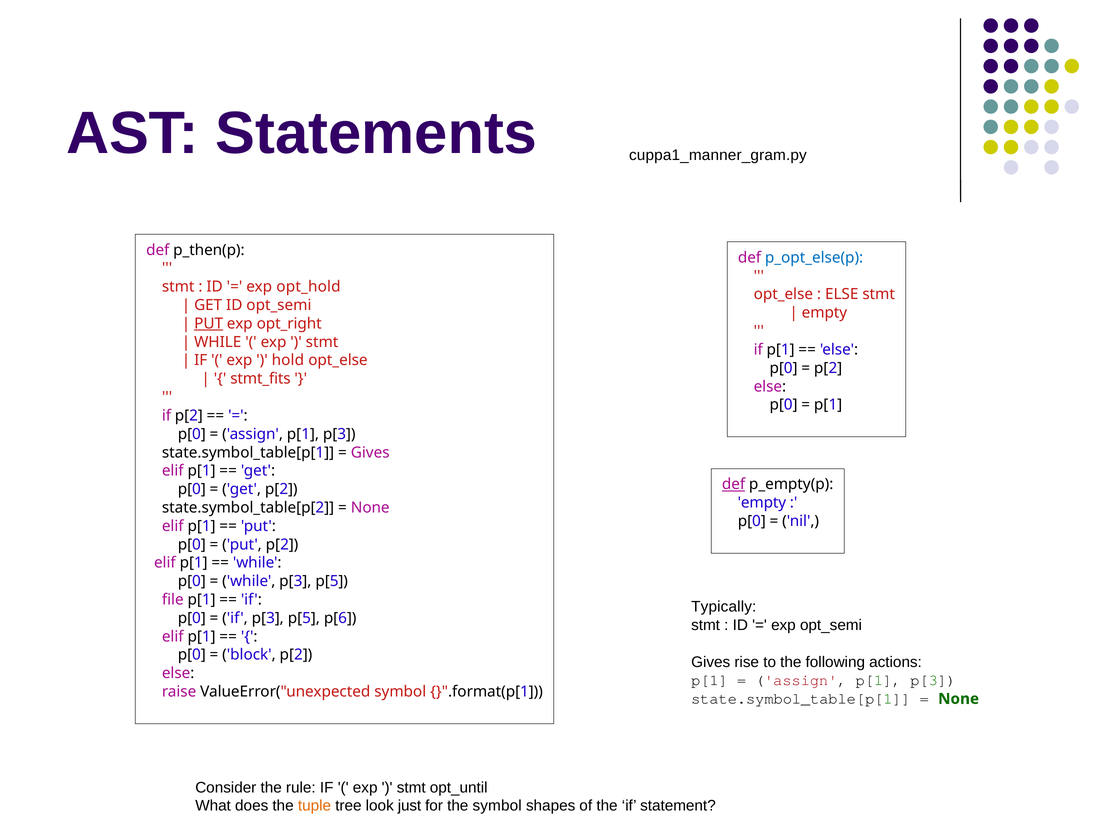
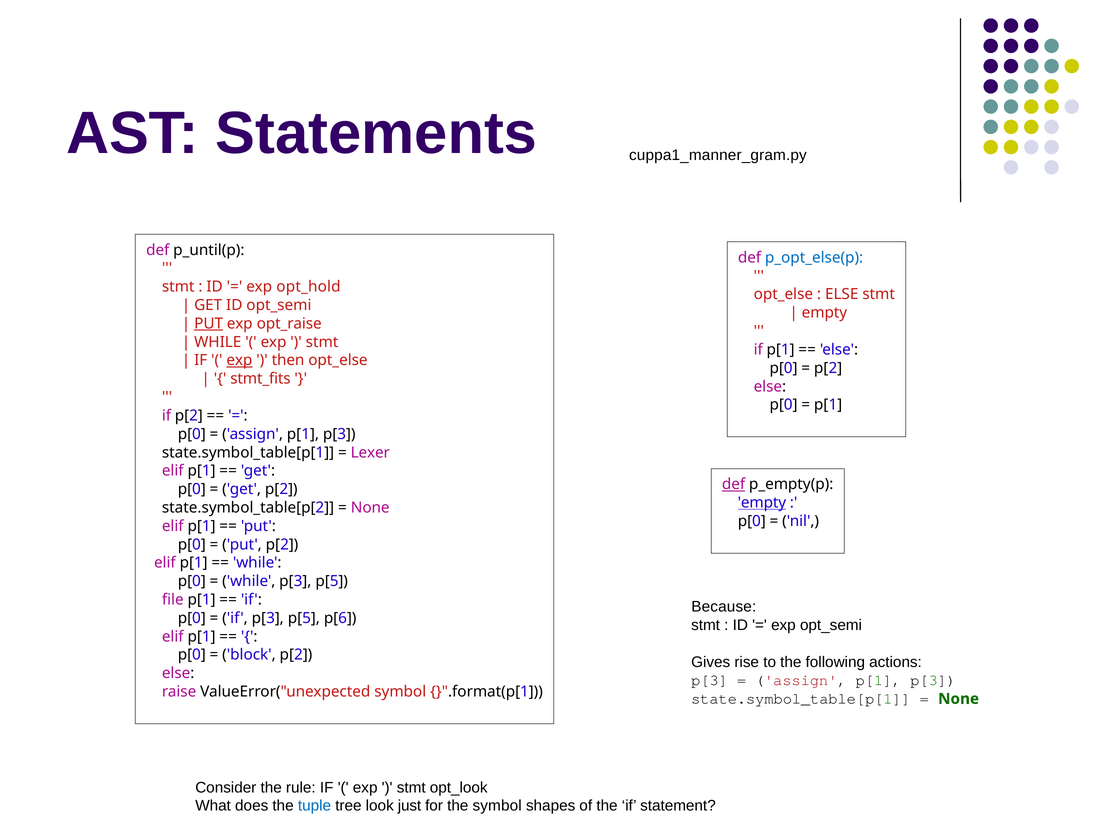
p_then(p: p_then(p -> p_until(p
opt_right: opt_right -> opt_raise
exp at (239, 361) underline: none -> present
hold: hold -> then
Gives at (370, 453): Gives -> Lexer
empty at (762, 503) underline: none -> present
Typically: Typically -> Because
p[1 at (710, 681): p[1 -> p[3
opt_until: opt_until -> opt_look
tuple colour: orange -> blue
